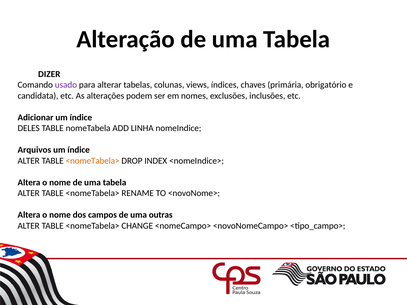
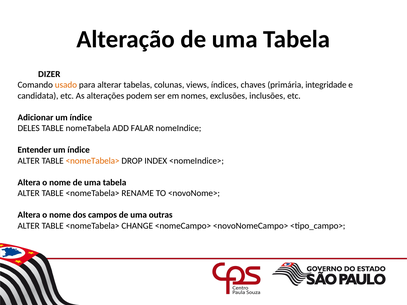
usado colour: purple -> orange
obrigatório: obrigatório -> integridade
LINHA: LINHA -> FALAR
Arquivos: Arquivos -> Entender
